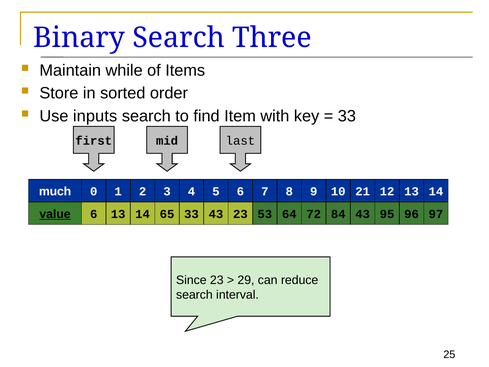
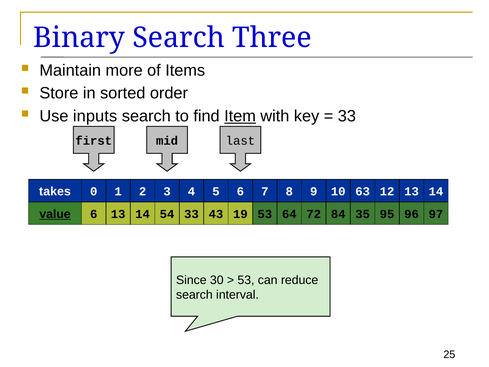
while: while -> more
Item underline: none -> present
much: much -> takes
21: 21 -> 63
65: 65 -> 54
33 23: 23 -> 19
72 43: 43 -> 35
Since 23: 23 -> 30
29 at (246, 280): 29 -> 53
